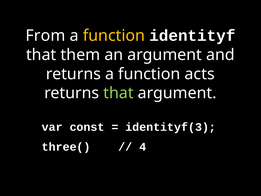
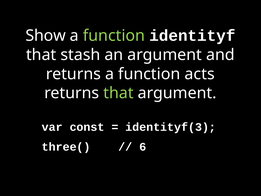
From: From -> Show
function at (114, 36) colour: yellow -> light green
them: them -> stash
4: 4 -> 6
